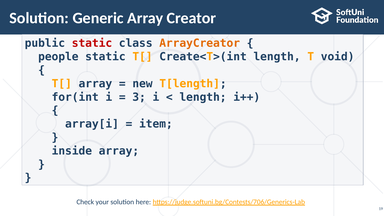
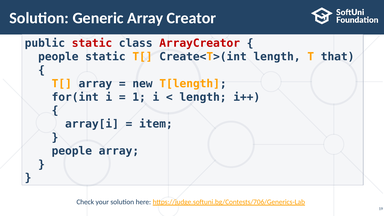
ArrayCreator colour: orange -> red
void: void -> that
3: 3 -> 1
inside at (72, 151): inside -> people
